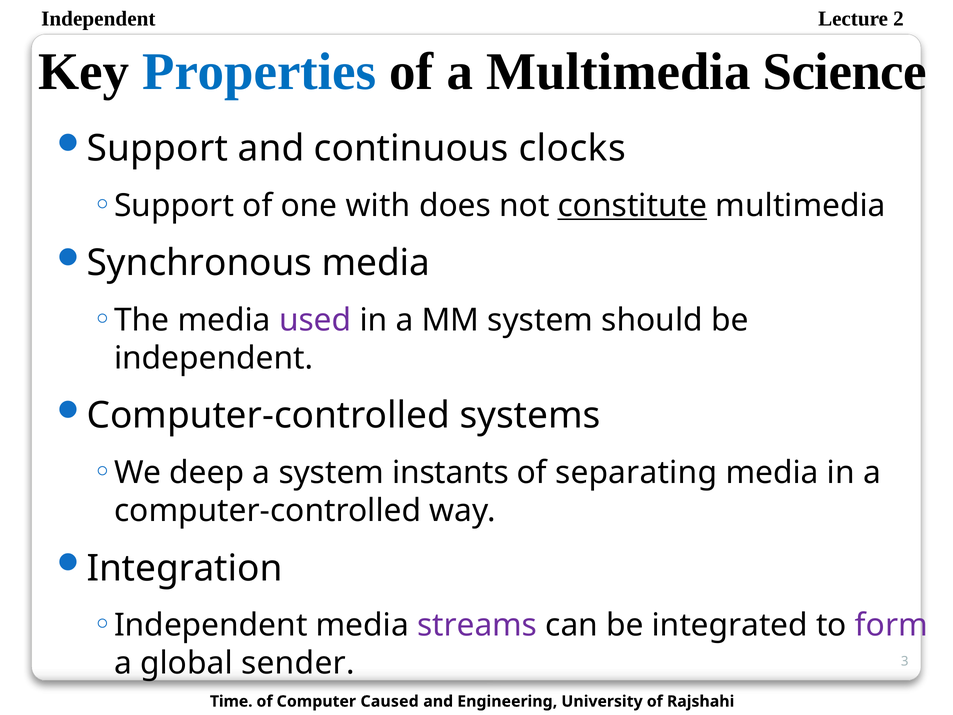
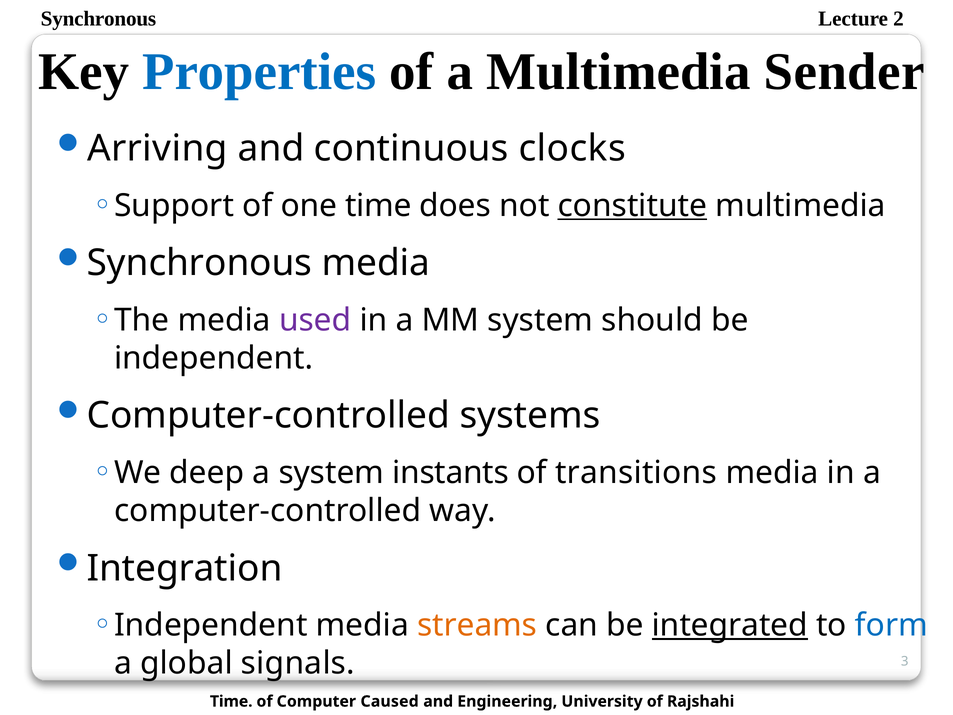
Independent at (98, 19): Independent -> Synchronous
Science: Science -> Sender
Support at (157, 149): Support -> Arriving
one with: with -> time
separating: separating -> transitions
streams colour: purple -> orange
integrated underline: none -> present
form colour: purple -> blue
sender: sender -> signals
